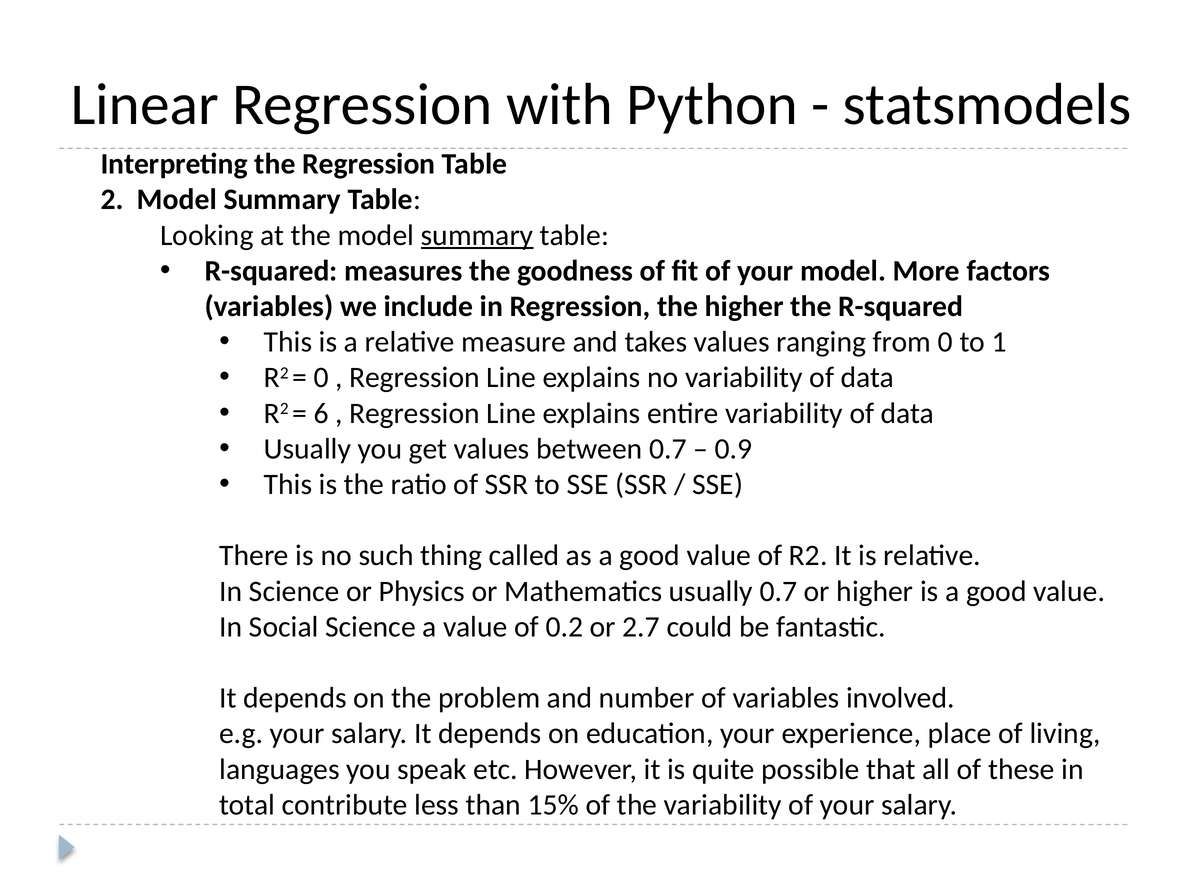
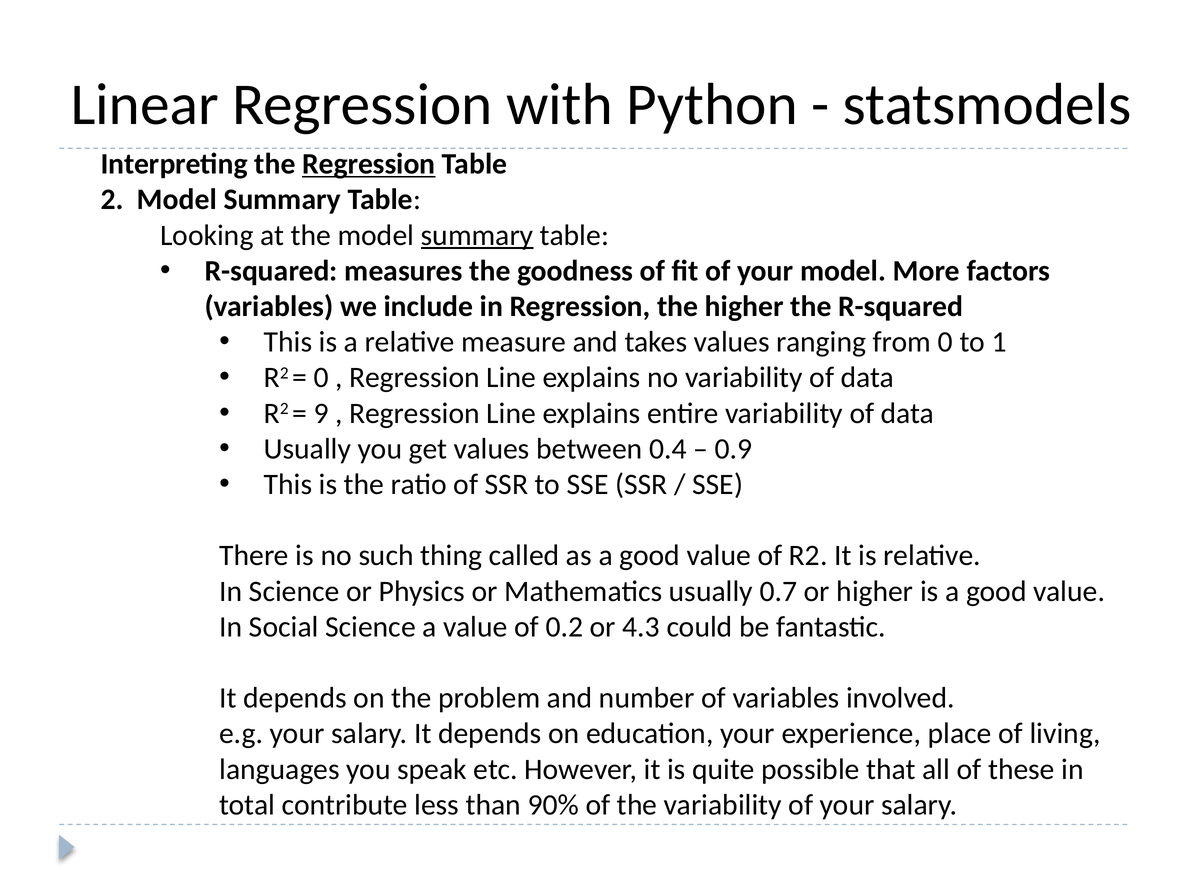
Regression at (369, 164) underline: none -> present
6: 6 -> 9
between 0.7: 0.7 -> 0.4
2.7: 2.7 -> 4.3
15%: 15% -> 90%
